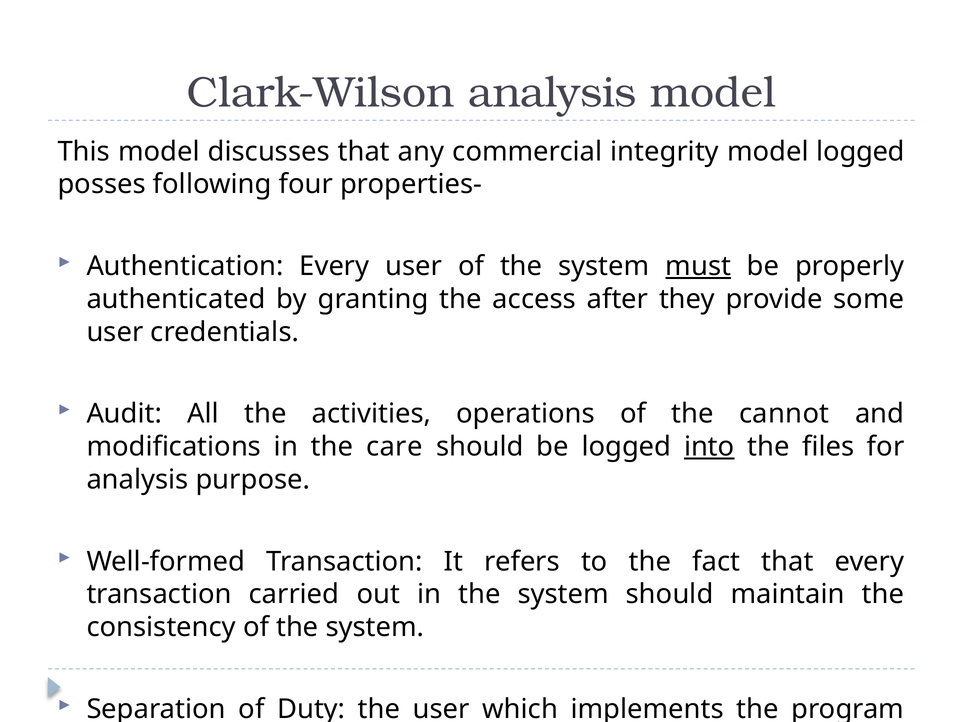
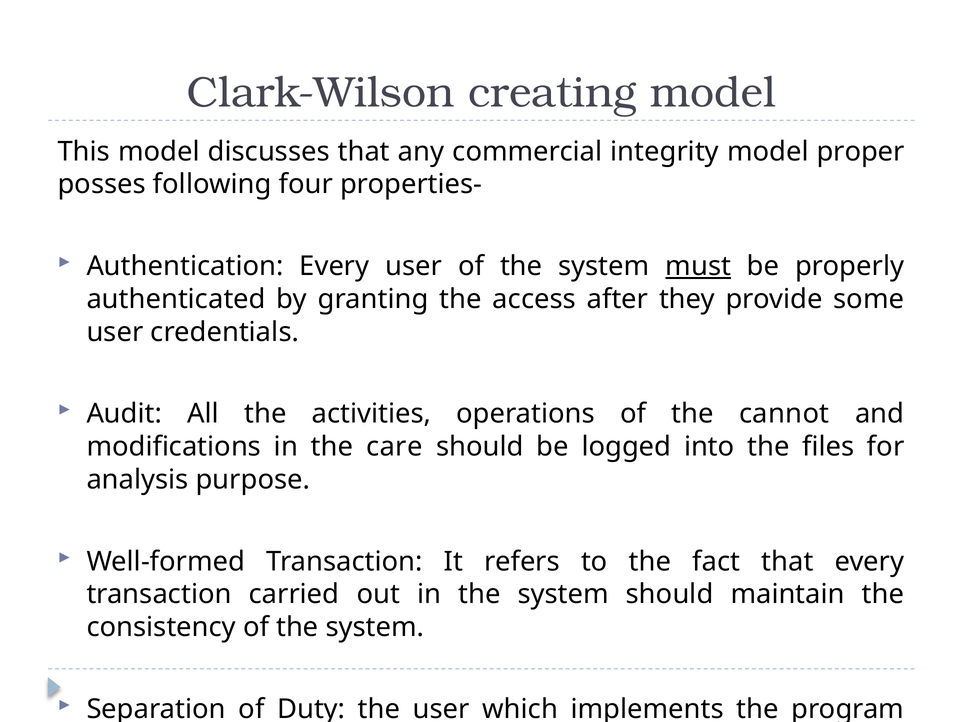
Clark-Wilson analysis: analysis -> creating
model logged: logged -> proper
into underline: present -> none
